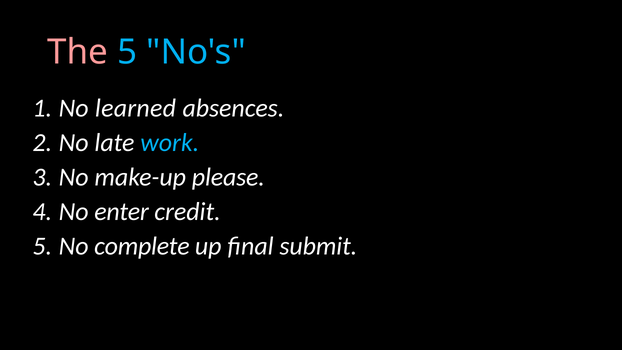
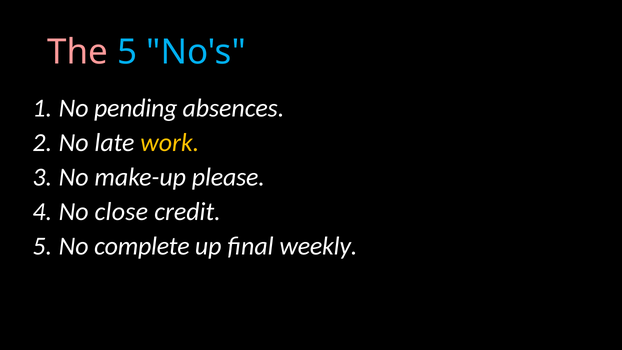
learned: learned -> pending
work colour: light blue -> yellow
enter: enter -> close
submit: submit -> weekly
